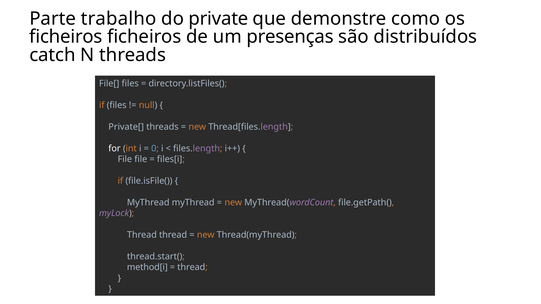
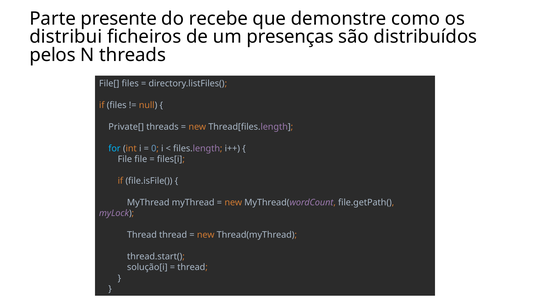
trabalho: trabalho -> presente
private: private -> recebe
ficheiros at (66, 37): ficheiros -> distribui
catch: catch -> pelos
for colour: white -> light blue
method[i: method[i -> solução[i
